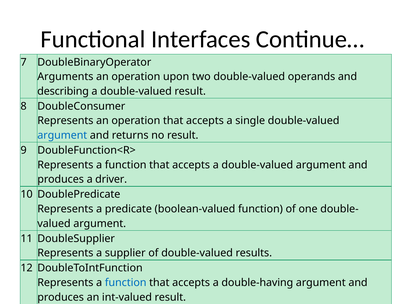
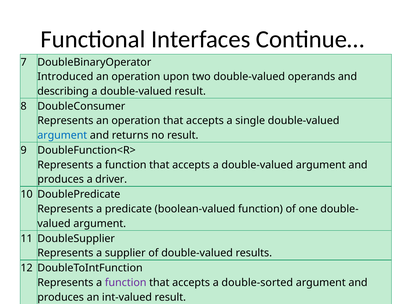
Arguments: Arguments -> Introduced
function at (126, 282) colour: blue -> purple
double-having: double-having -> double-sorted
